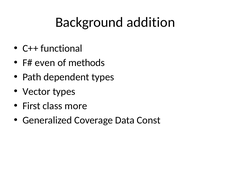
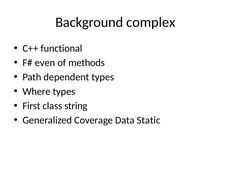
addition: addition -> complex
Vector: Vector -> Where
more: more -> string
Const: Const -> Static
